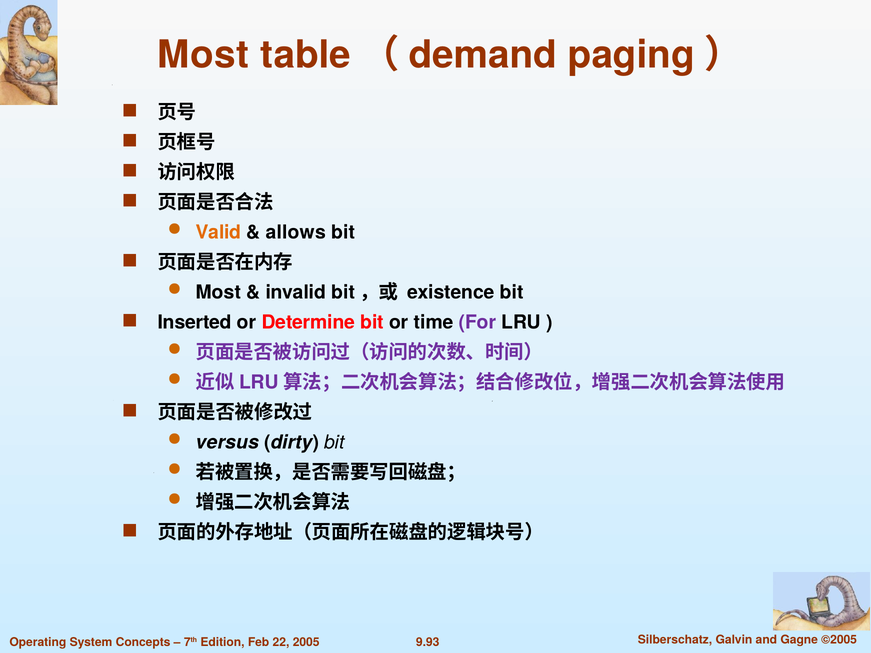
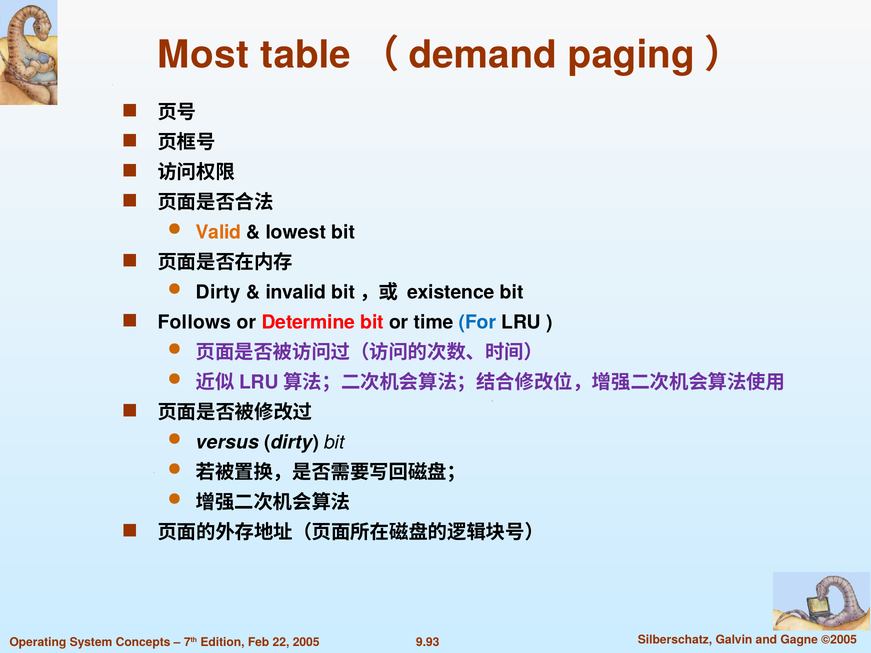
allows: allows -> lowest
Most at (218, 293): Most -> Dirty
Inserted: Inserted -> Follows
For colour: purple -> blue
